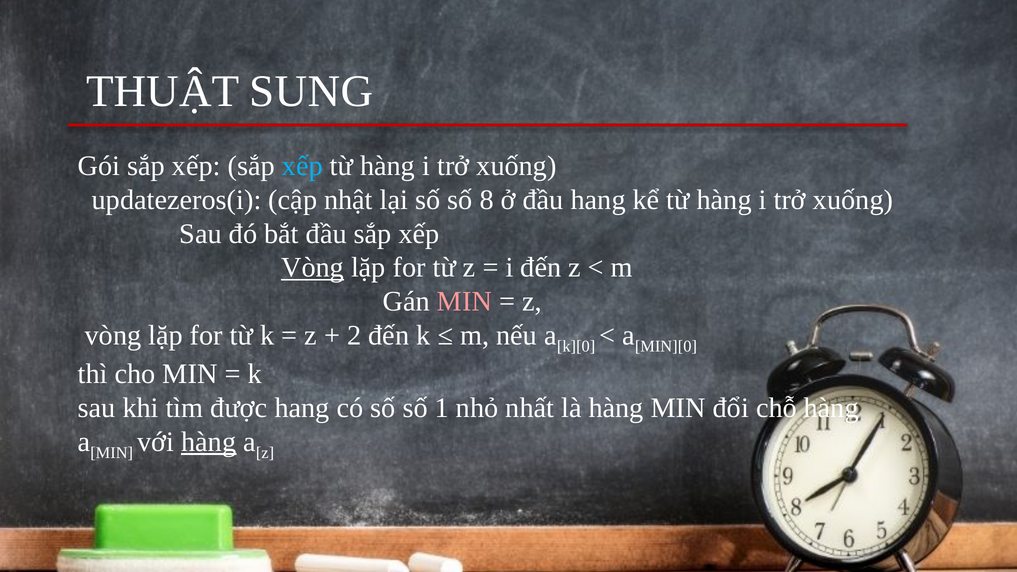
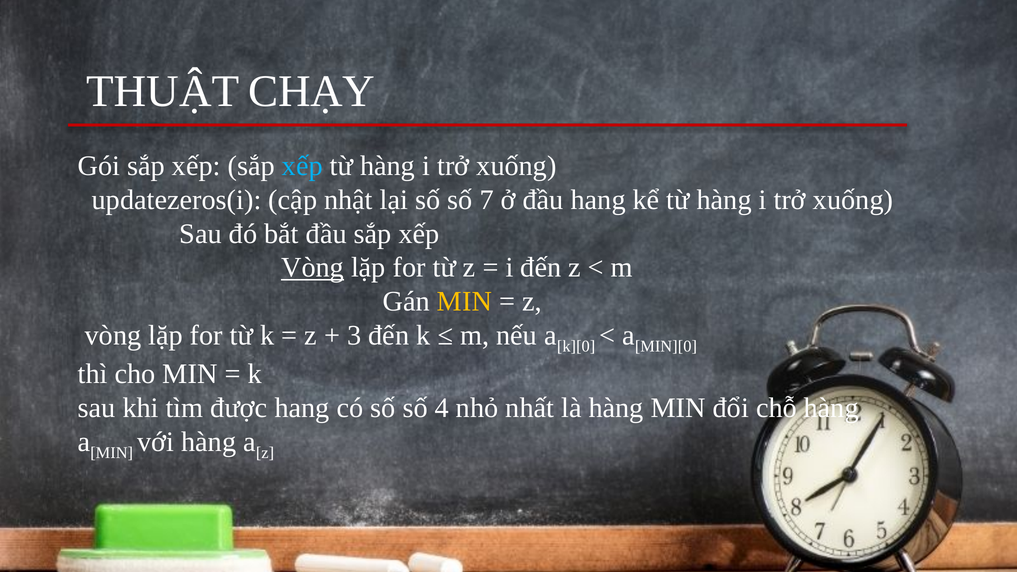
SUNG: SUNG -> CHẠY
8: 8 -> 7
MIN at (464, 302) colour: pink -> yellow
2: 2 -> 3
1: 1 -> 4
hàng at (209, 442) underline: present -> none
